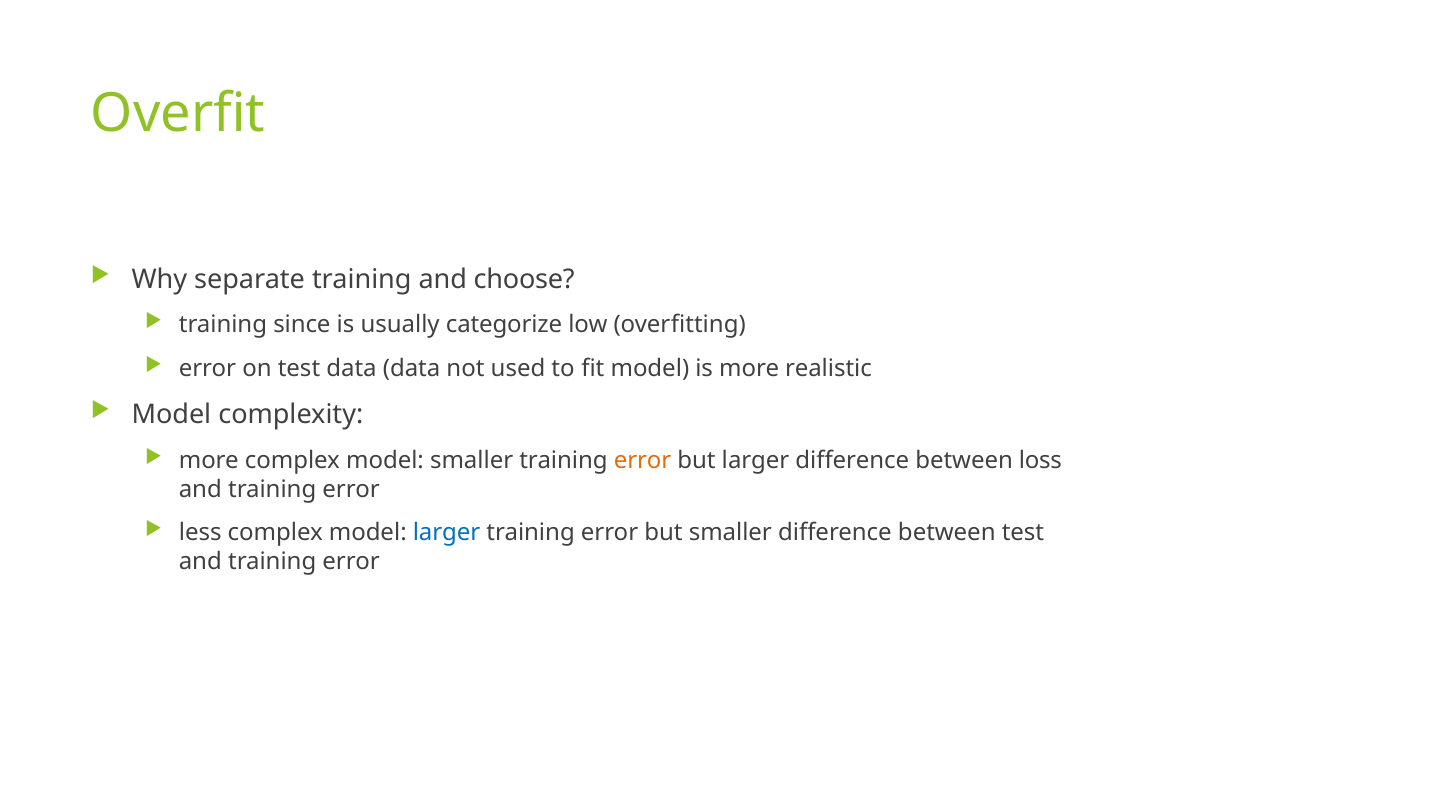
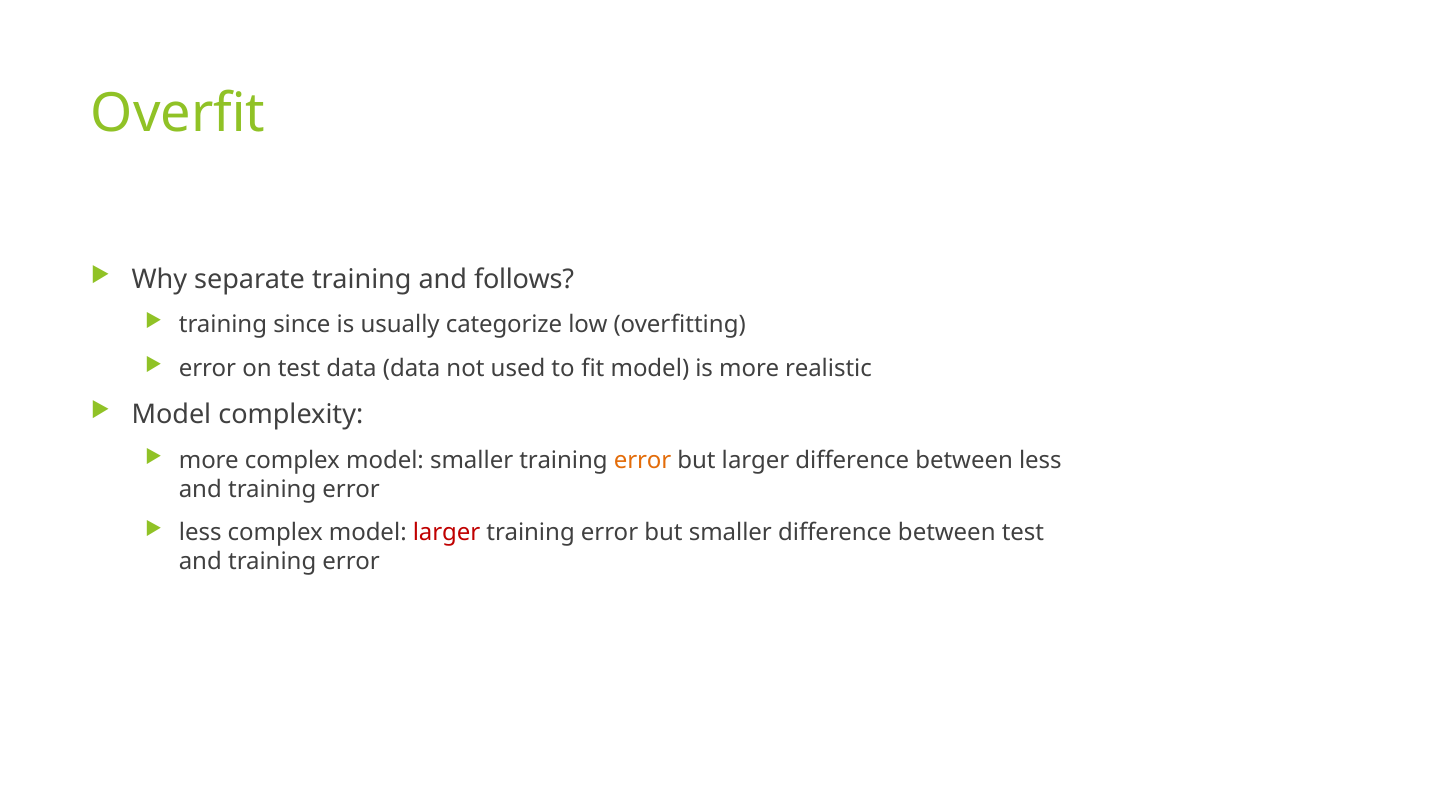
choose: choose -> follows
between loss: loss -> less
larger at (447, 533) colour: blue -> red
